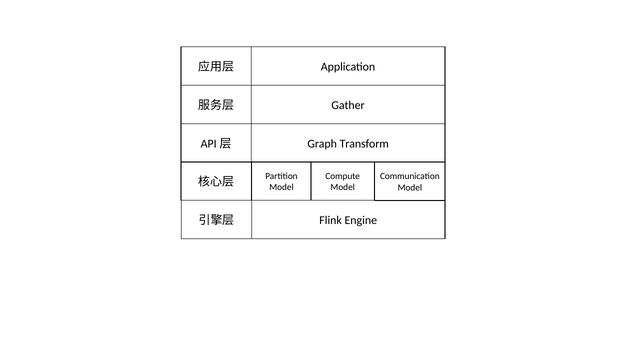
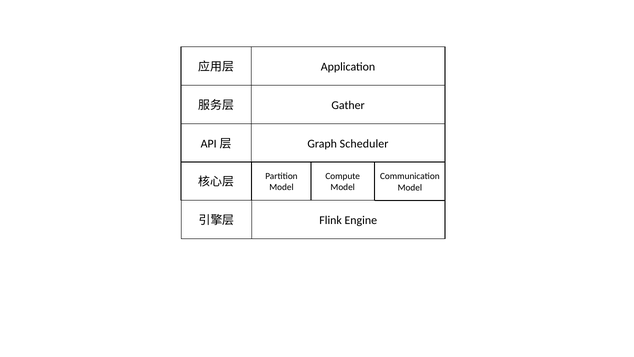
Transform: Transform -> Scheduler
